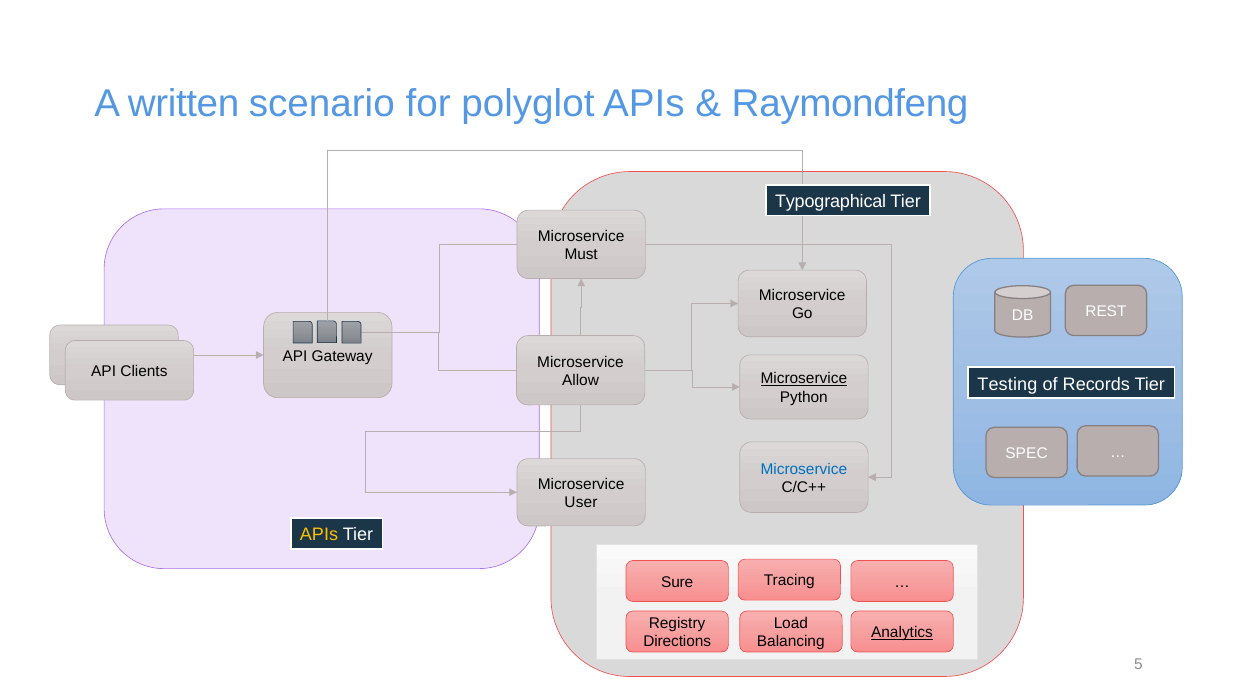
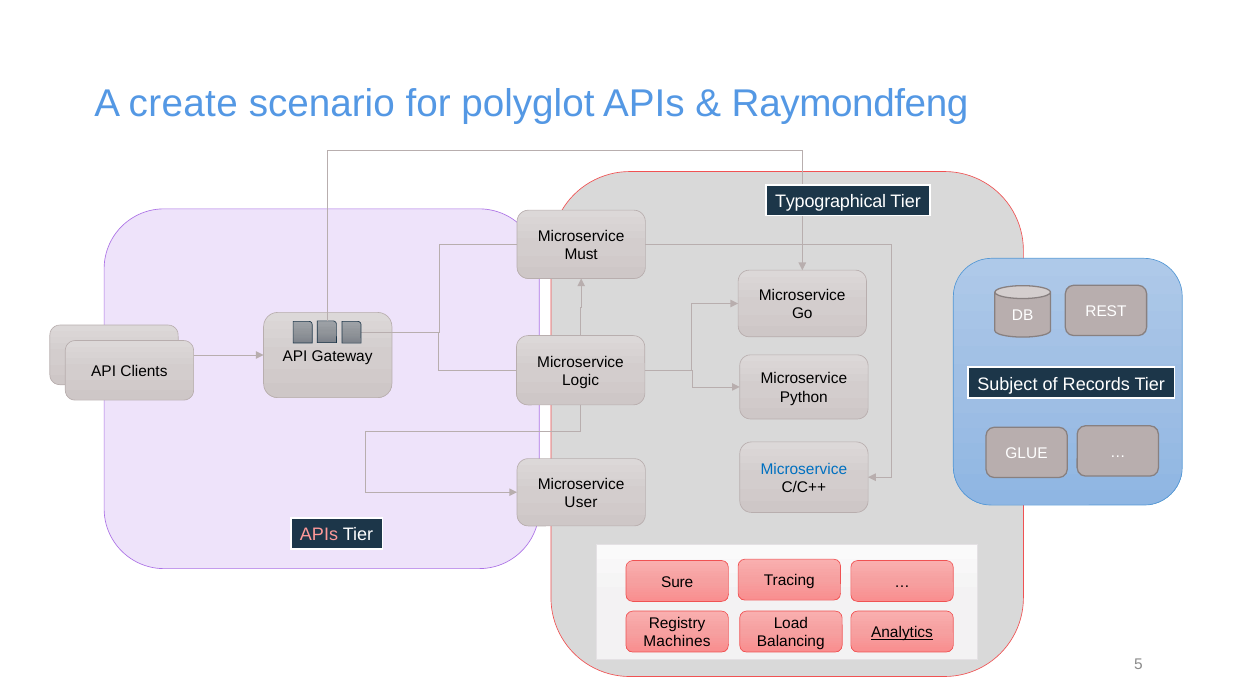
written: written -> create
Microservice at (804, 379) underline: present -> none
Allow: Allow -> Logic
Testing: Testing -> Subject
SPEC: SPEC -> GLUE
APIs at (319, 534) colour: yellow -> pink
Directions: Directions -> Machines
